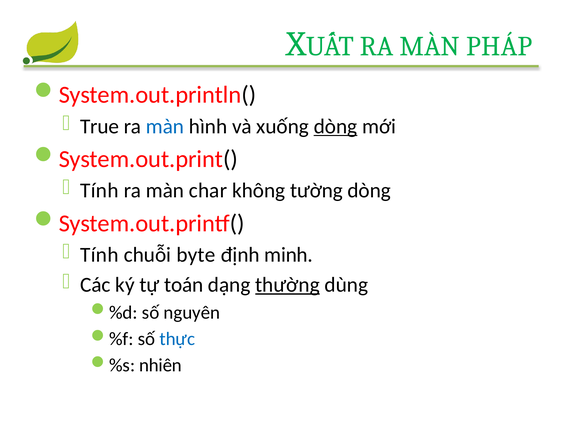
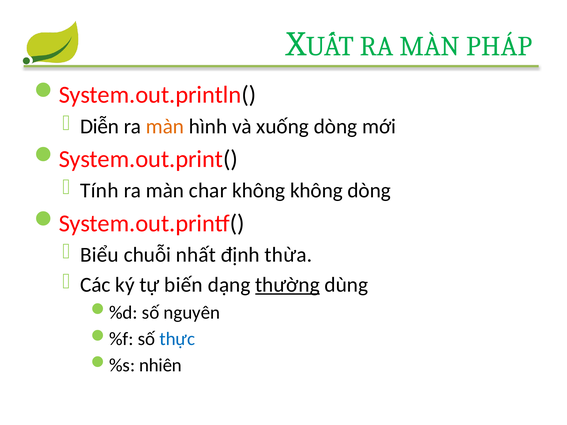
True: True -> Diễn
màn at (165, 126) colour: blue -> orange
dòng at (336, 126) underline: present -> none
không tường: tường -> không
Tính at (99, 255): Tính -> Biểu
byte: byte -> nhất
minh: minh -> thừa
toán: toán -> biến
